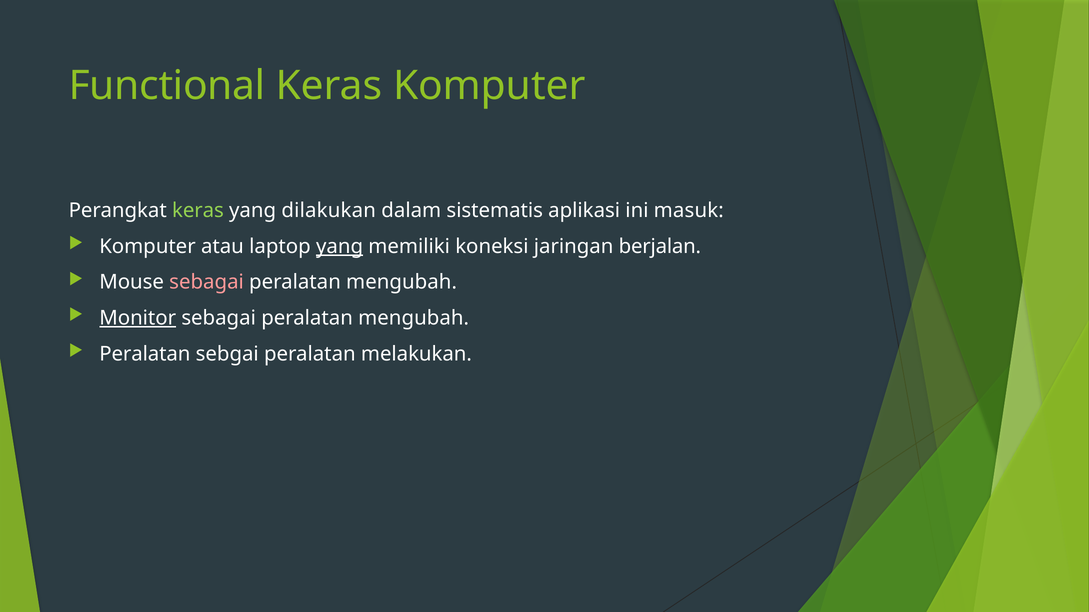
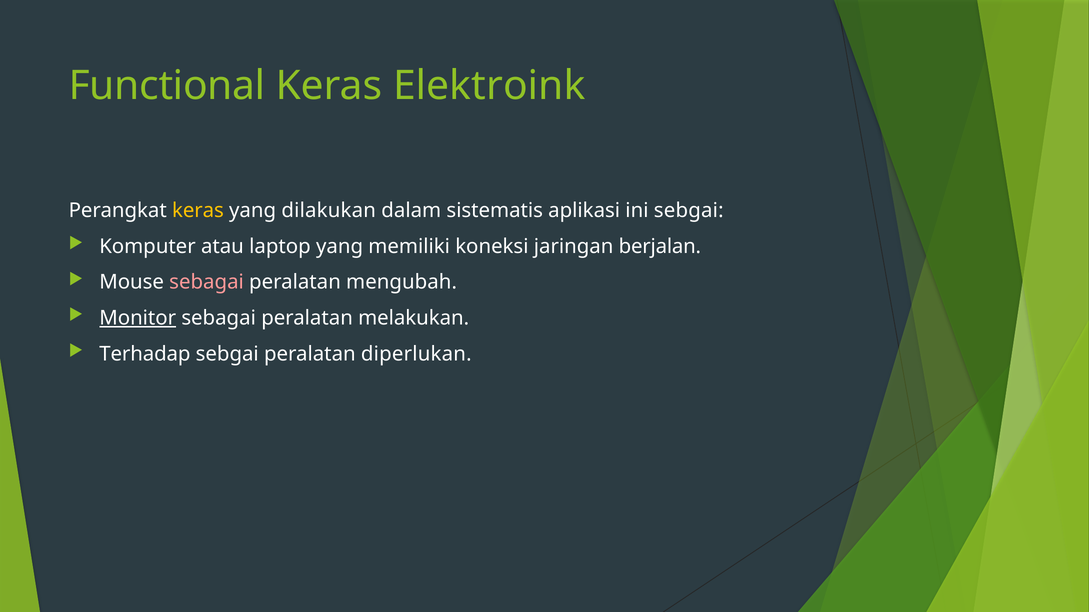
Keras Komputer: Komputer -> Elektroink
keras at (198, 211) colour: light green -> yellow
ini masuk: masuk -> sebgai
yang at (340, 247) underline: present -> none
mengubah at (414, 318): mengubah -> melakukan
Peralatan at (145, 354): Peralatan -> Terhadap
melakukan: melakukan -> diperlukan
